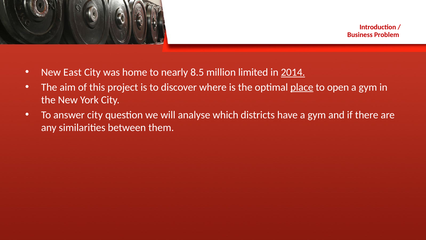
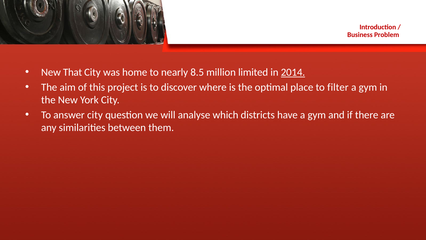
East: East -> That
place underline: present -> none
open: open -> filter
